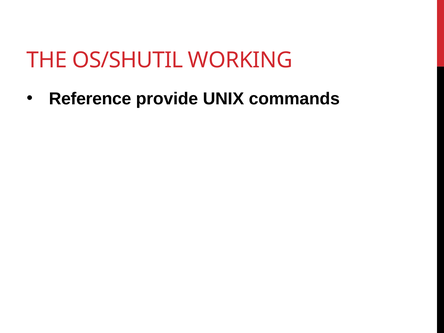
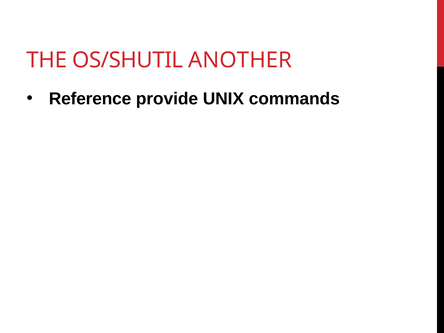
WORKING: WORKING -> ANOTHER
